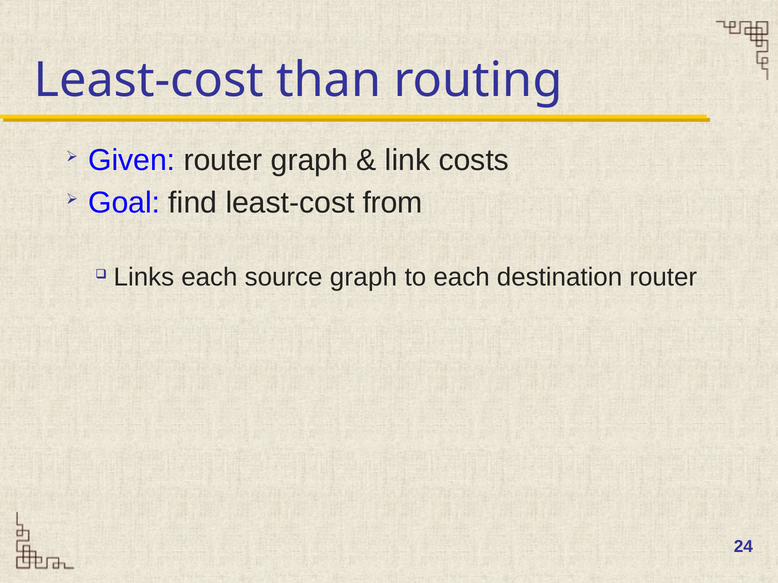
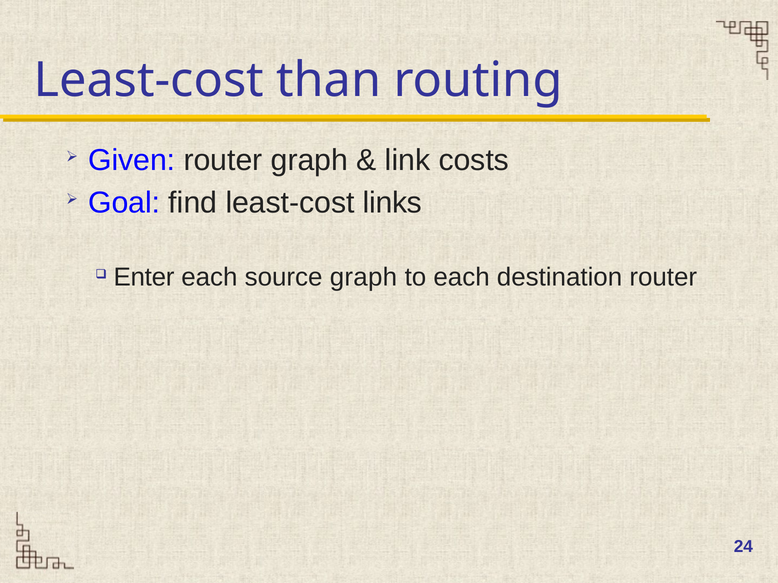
from: from -> links
Links: Links -> Enter
